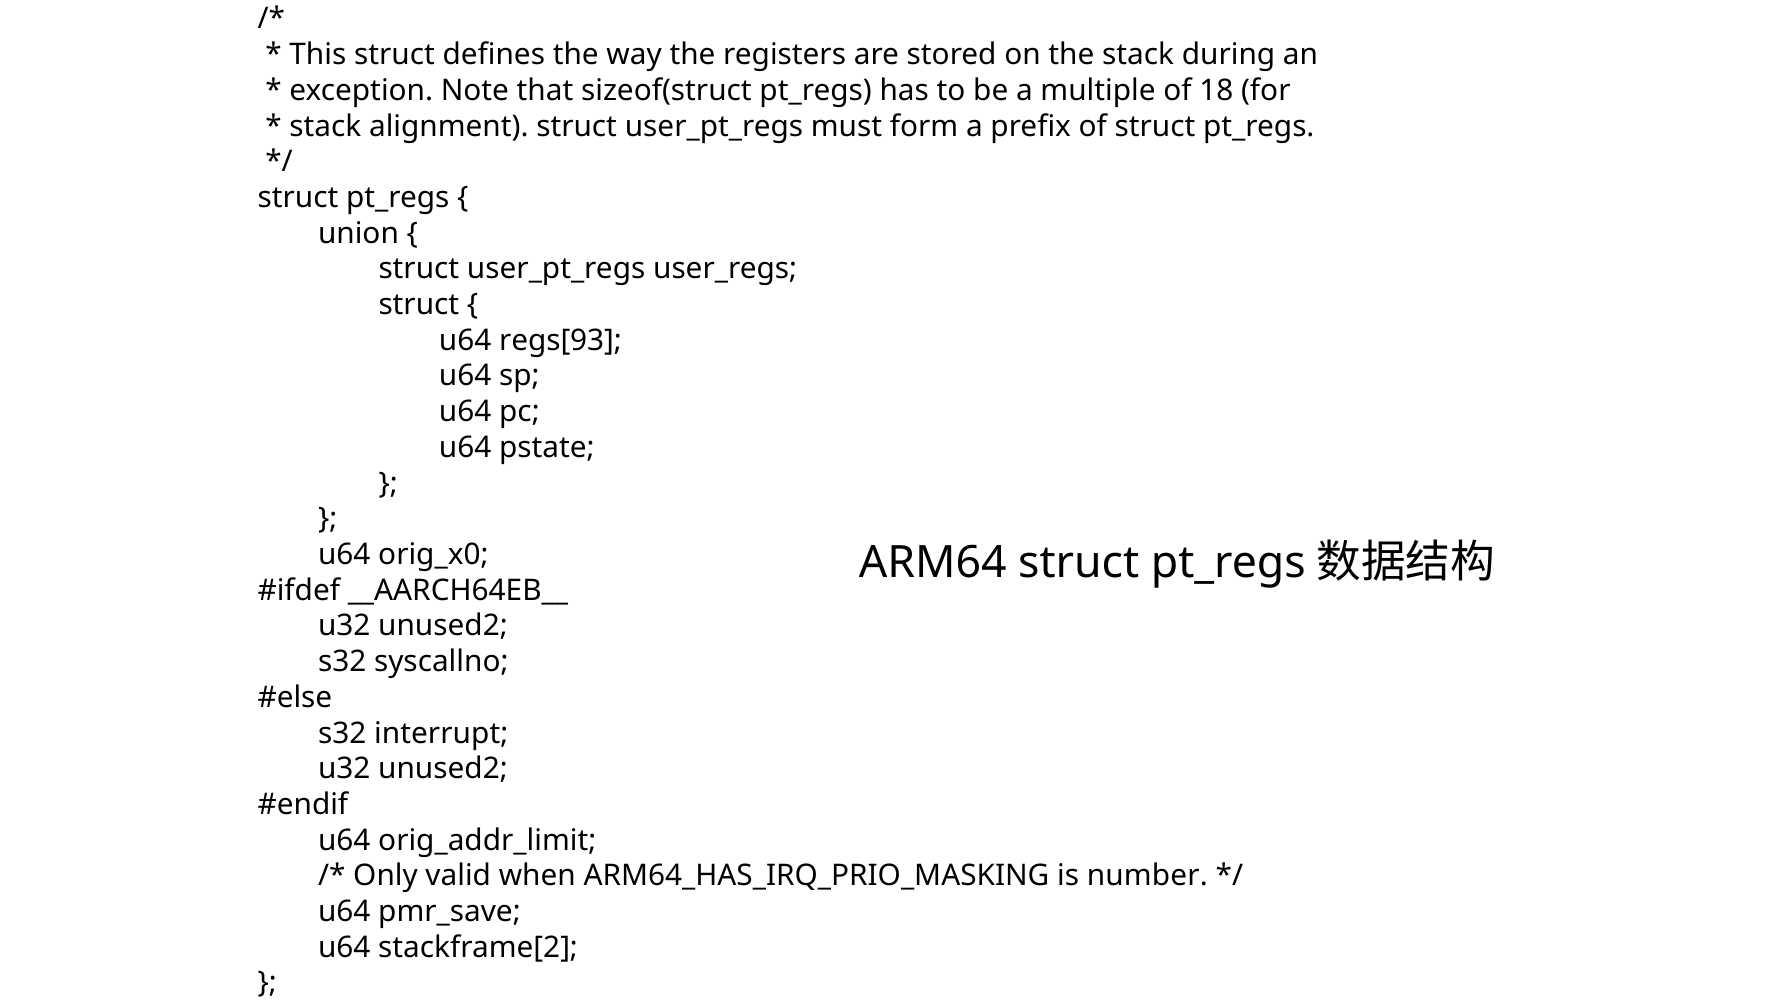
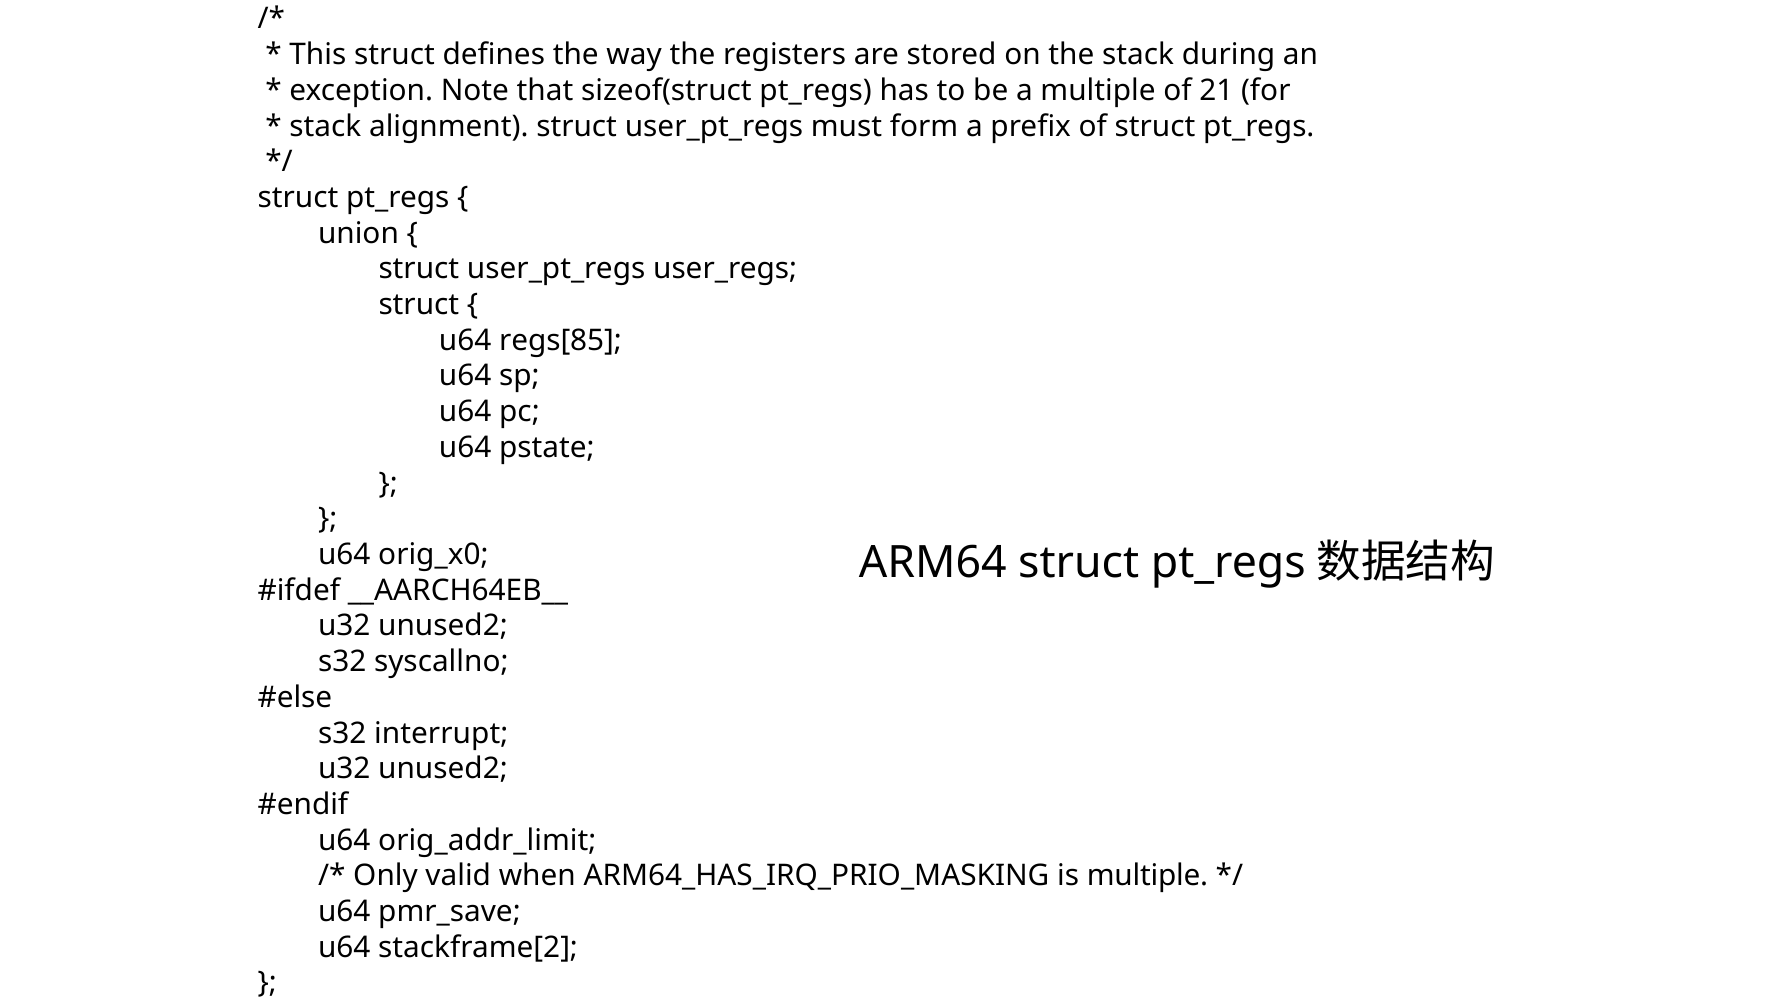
18: 18 -> 21
regs[93: regs[93 -> regs[85
is number: number -> multiple
